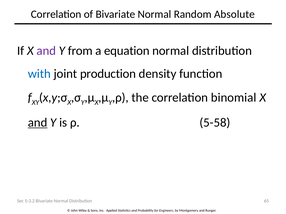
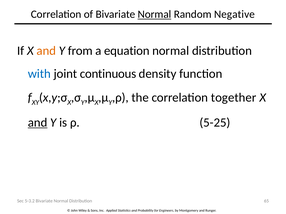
Normal at (154, 14) underline: none -> present
Absolute: Absolute -> Negative
and at (46, 51) colour: purple -> orange
production: production -> continuous
binomial: binomial -> together
5-58: 5-58 -> 5-25
